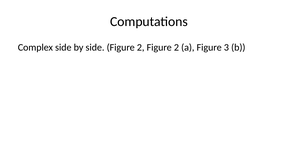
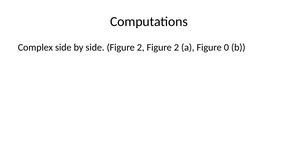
3: 3 -> 0
